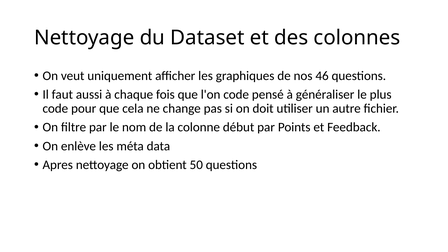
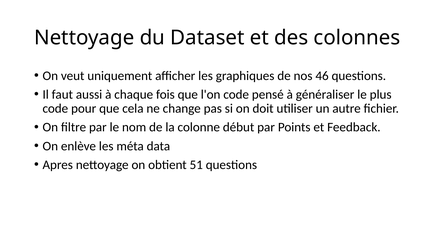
50: 50 -> 51
